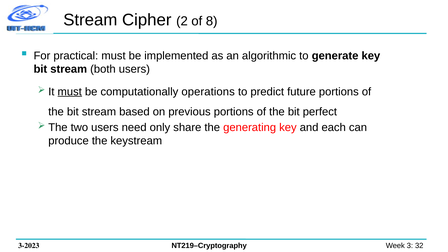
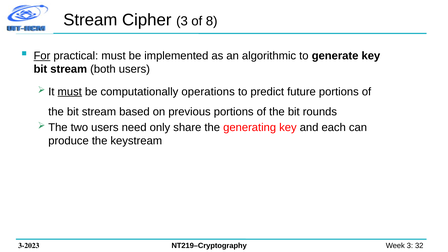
Cipher 2: 2 -> 3
For underline: none -> present
perfect: perfect -> rounds
